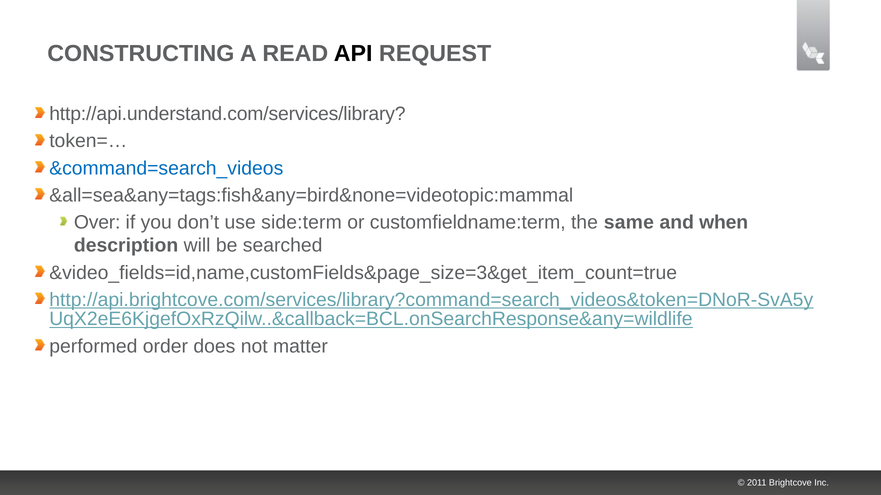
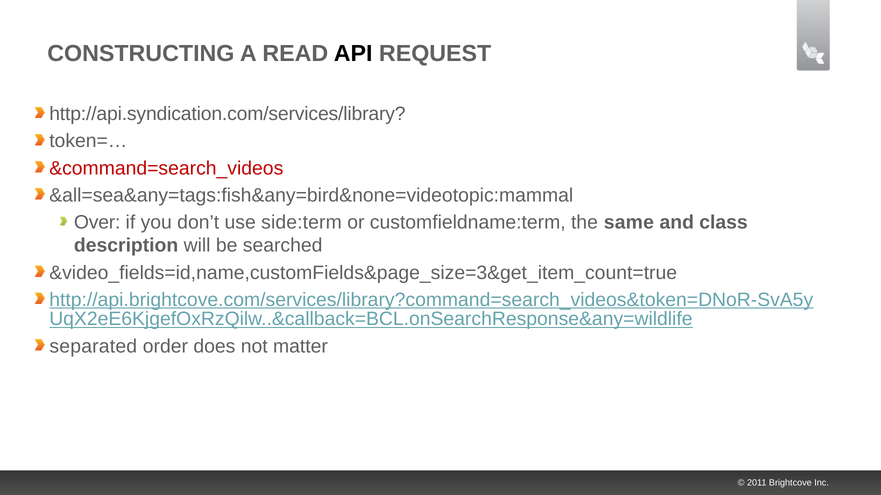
http://api.understand.com/services/library: http://api.understand.com/services/library -> http://api.syndication.com/services/library
&command=search_videos colour: blue -> red
when: when -> class
performed: performed -> separated
